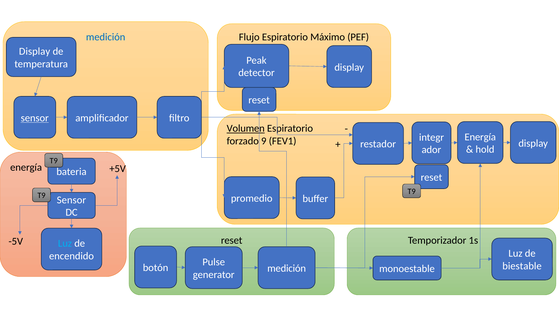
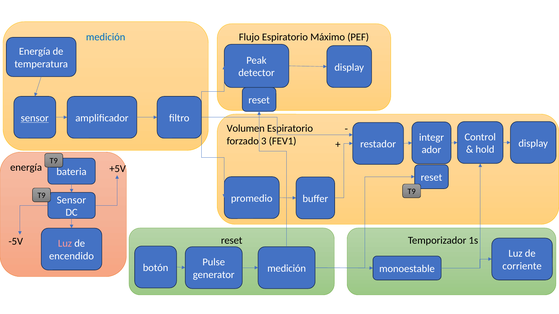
Display at (35, 51): Display -> Energía
Volumen underline: present -> none
Energía at (480, 137): Energía -> Control
9: 9 -> 3
Luz at (65, 244) colour: light blue -> pink
biestable: biestable -> corriente
